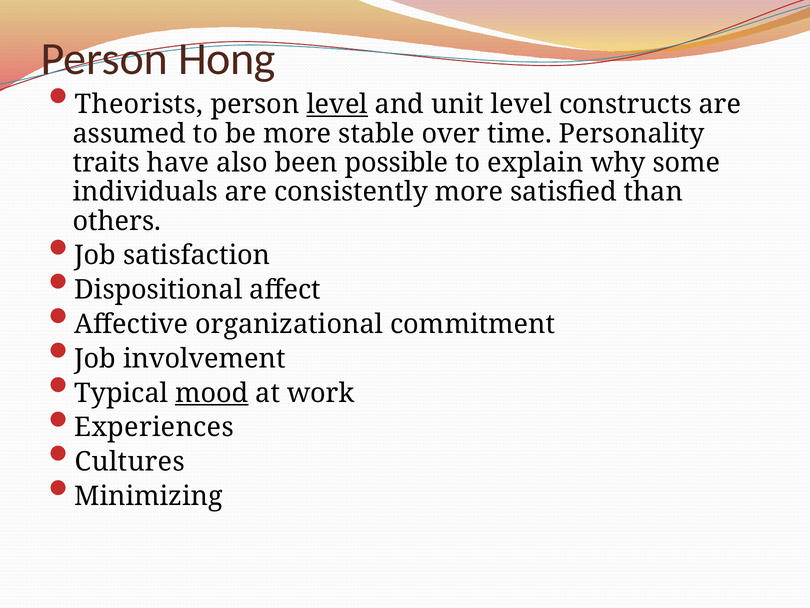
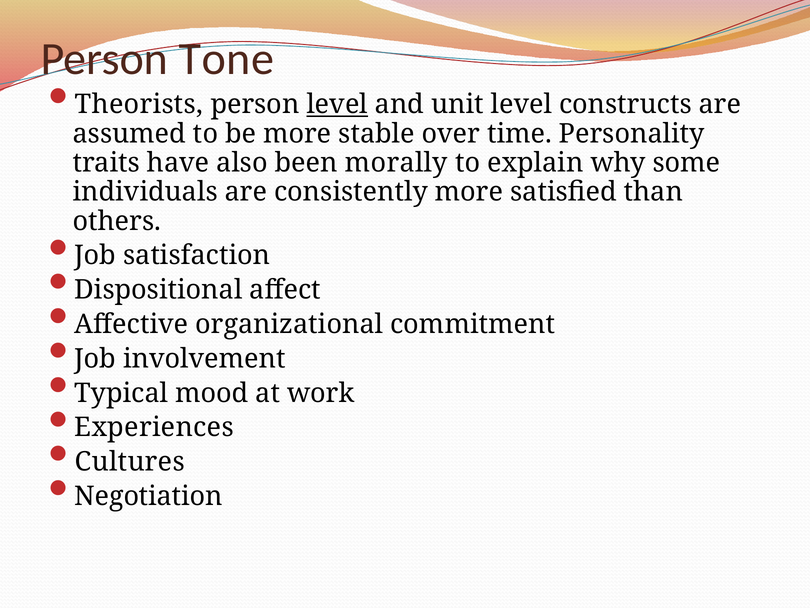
Hong: Hong -> Tone
possible: possible -> morally
mood underline: present -> none
Minimizing: Minimizing -> Negotiation
